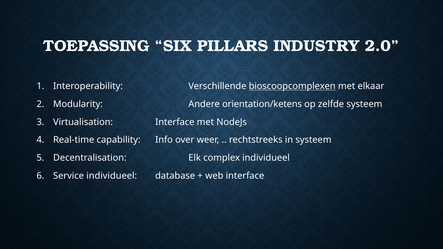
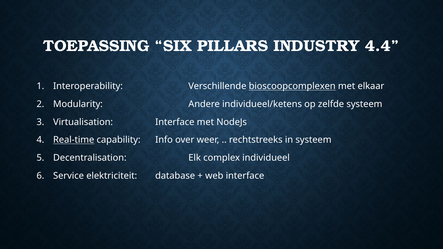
2.0: 2.0 -> 4.4
orientation/ketens: orientation/ketens -> individueel/ketens
Real-time underline: none -> present
Service individueel: individueel -> elektriciteit
